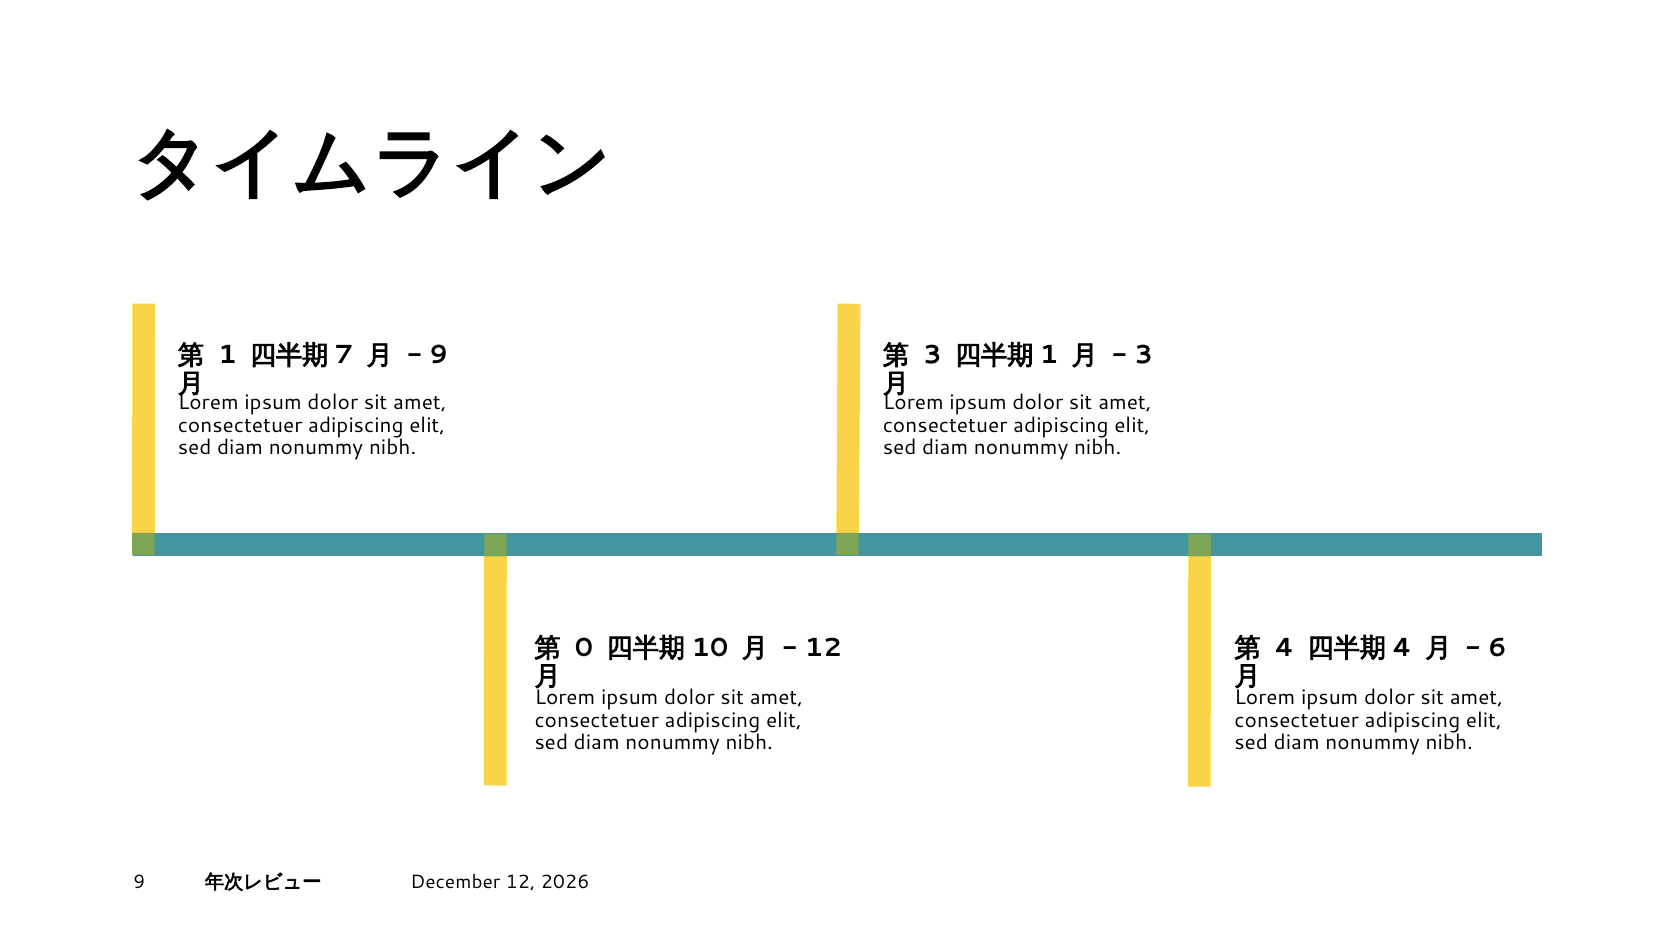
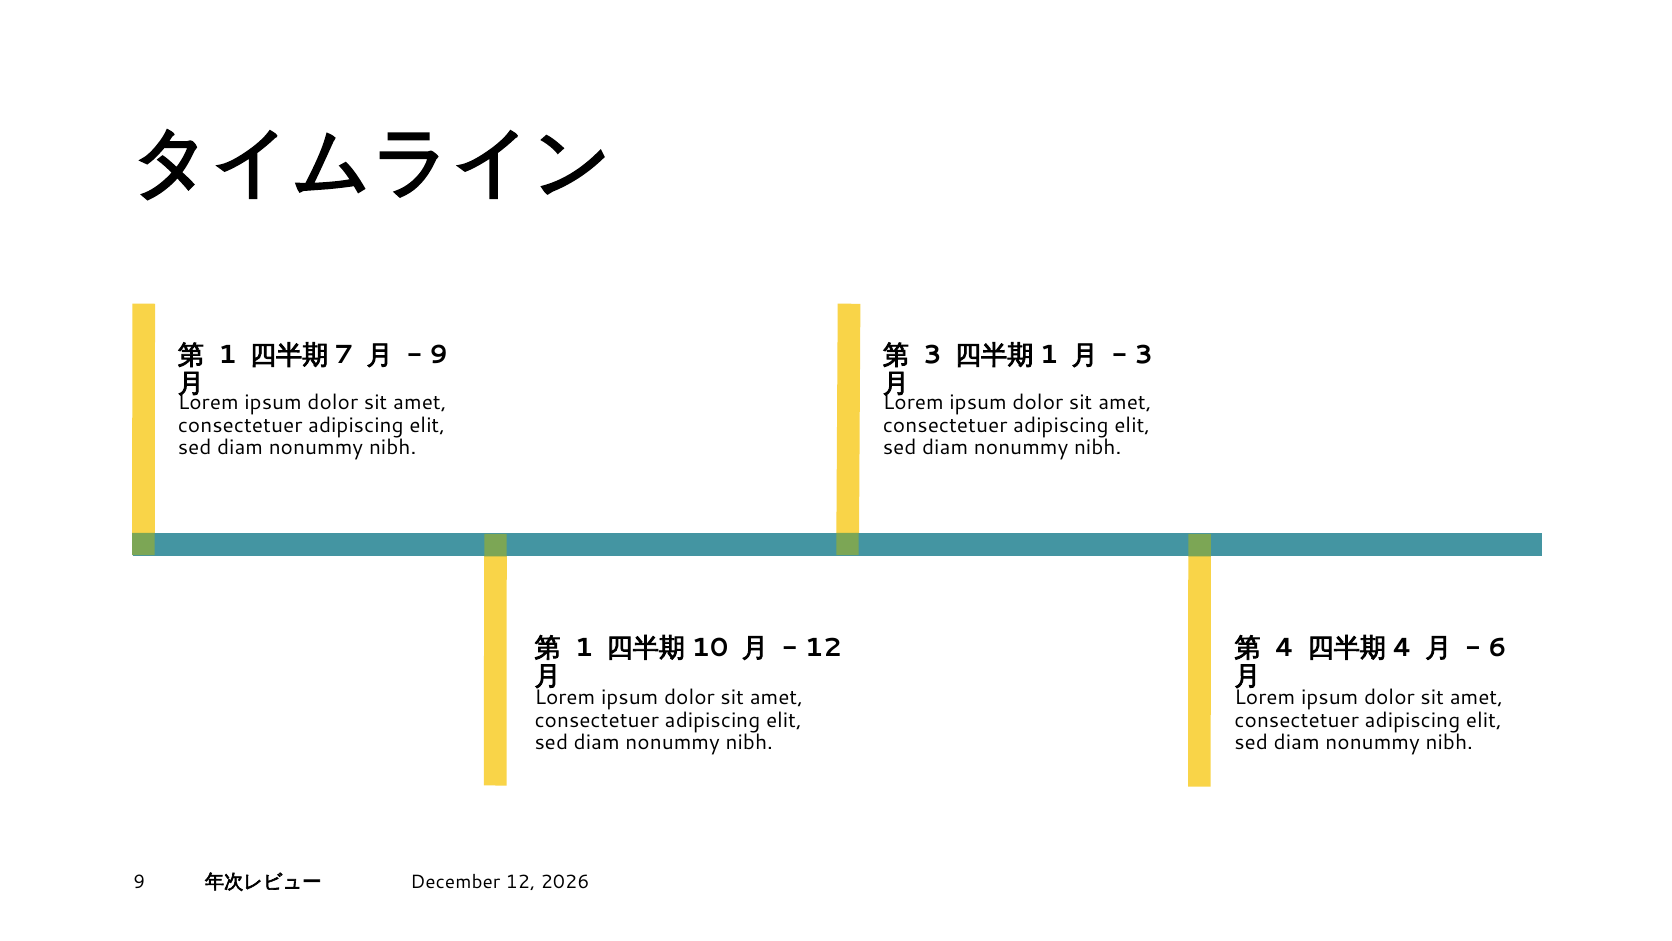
0 at (584, 647): 0 -> 1
